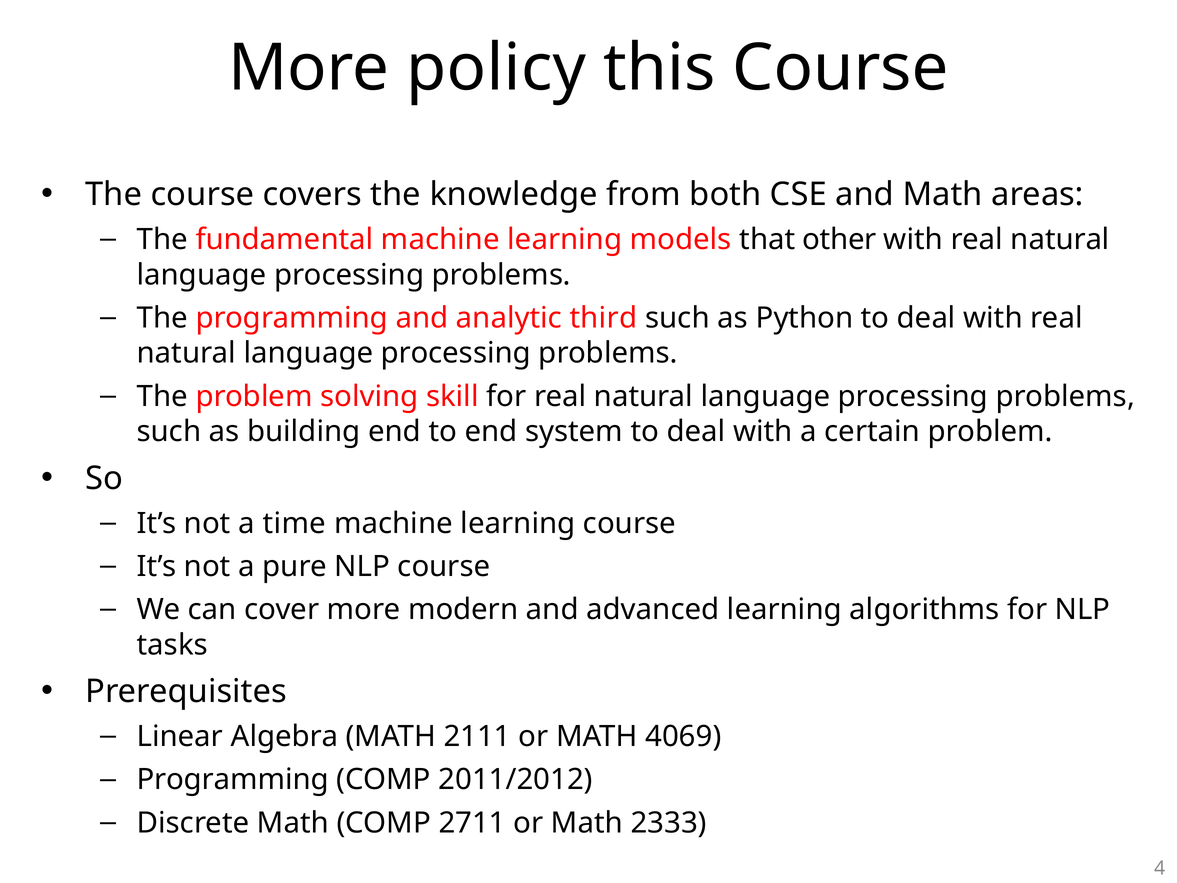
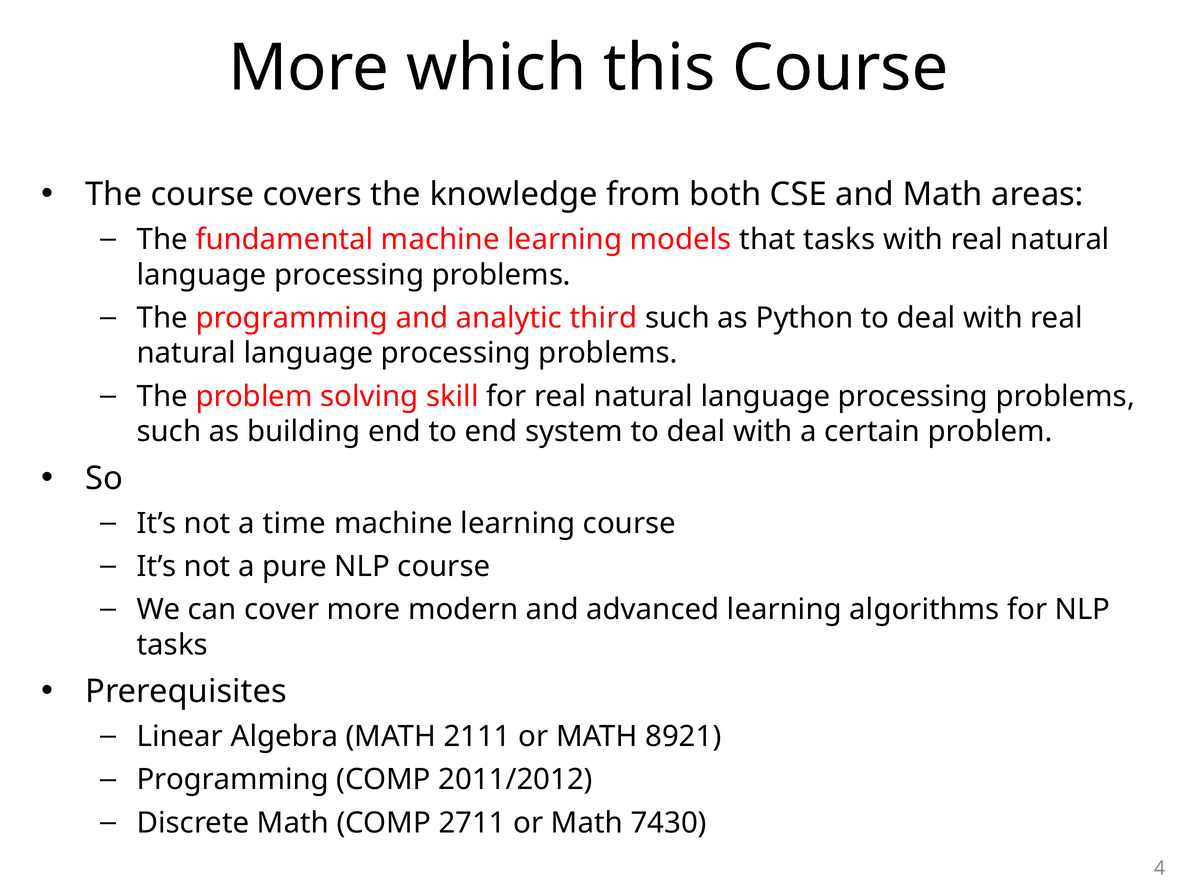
policy: policy -> which
that other: other -> tasks
4069: 4069 -> 8921
2333: 2333 -> 7430
